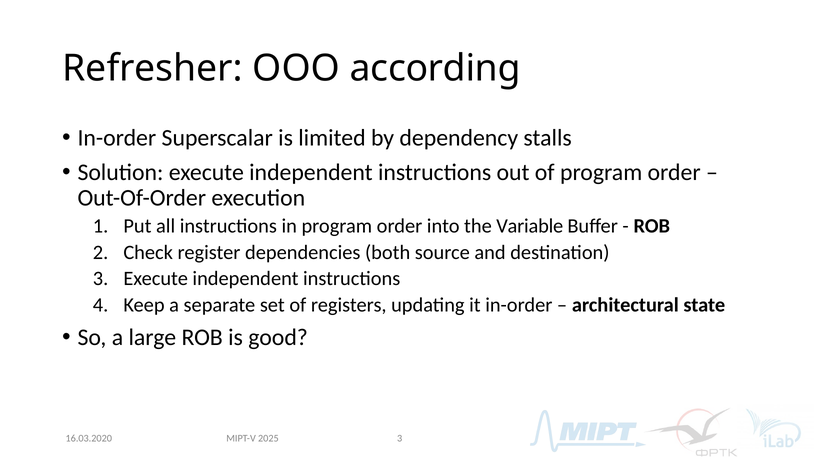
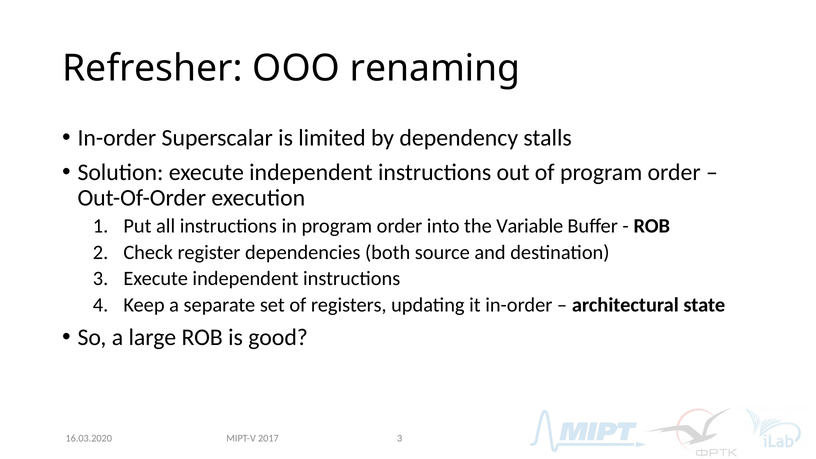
according: according -> renaming
2025: 2025 -> 2017
